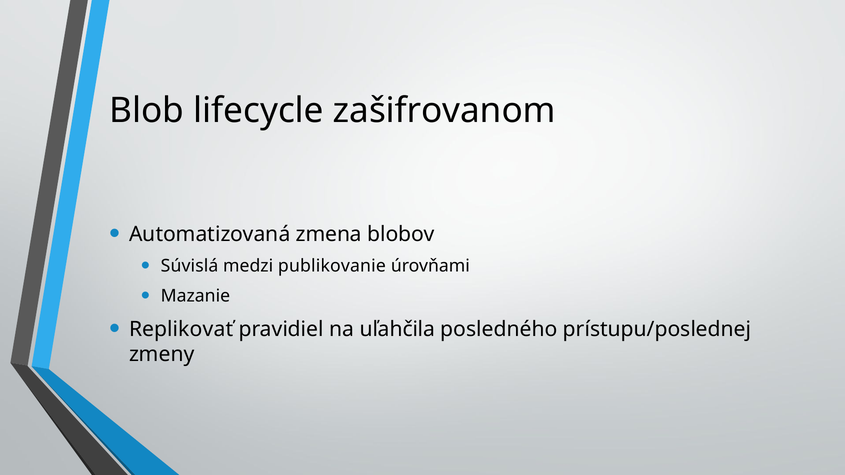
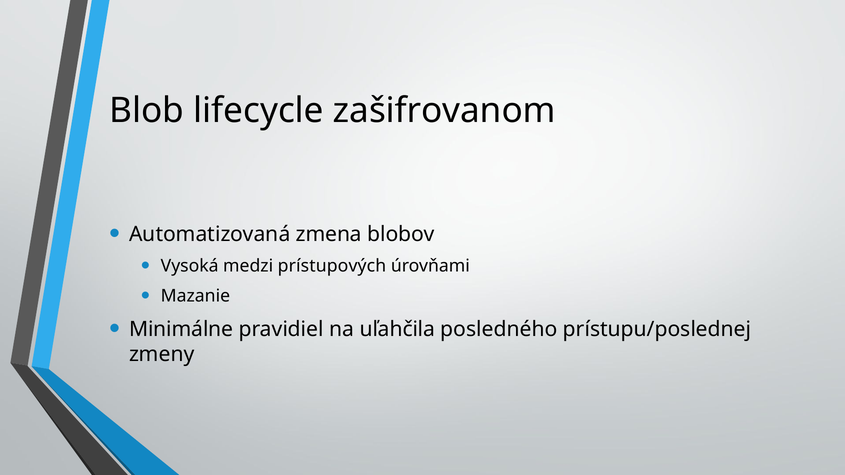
Súvislá: Súvislá -> Vysoká
publikovanie: publikovanie -> prístupových
Replikovať: Replikovať -> Minimálne
